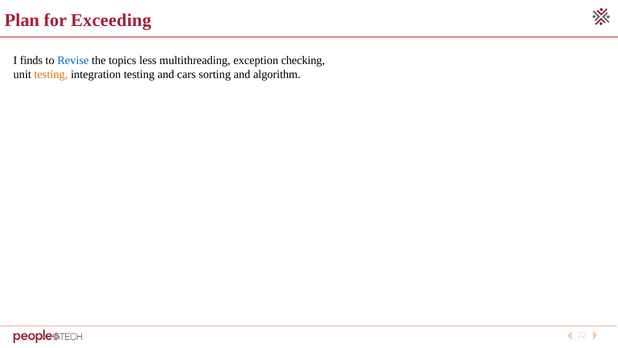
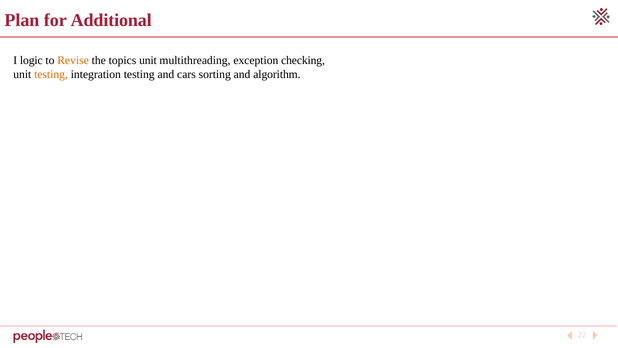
Exceeding: Exceeding -> Additional
finds: finds -> logic
Revise colour: blue -> orange
topics less: less -> unit
